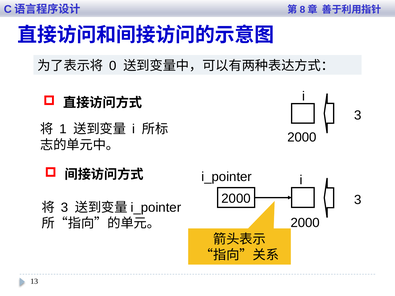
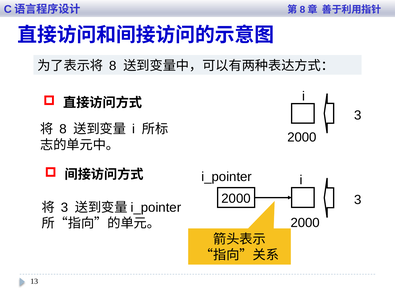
0 at (113, 66): 0 -> 8
1 at (63, 129): 1 -> 8
